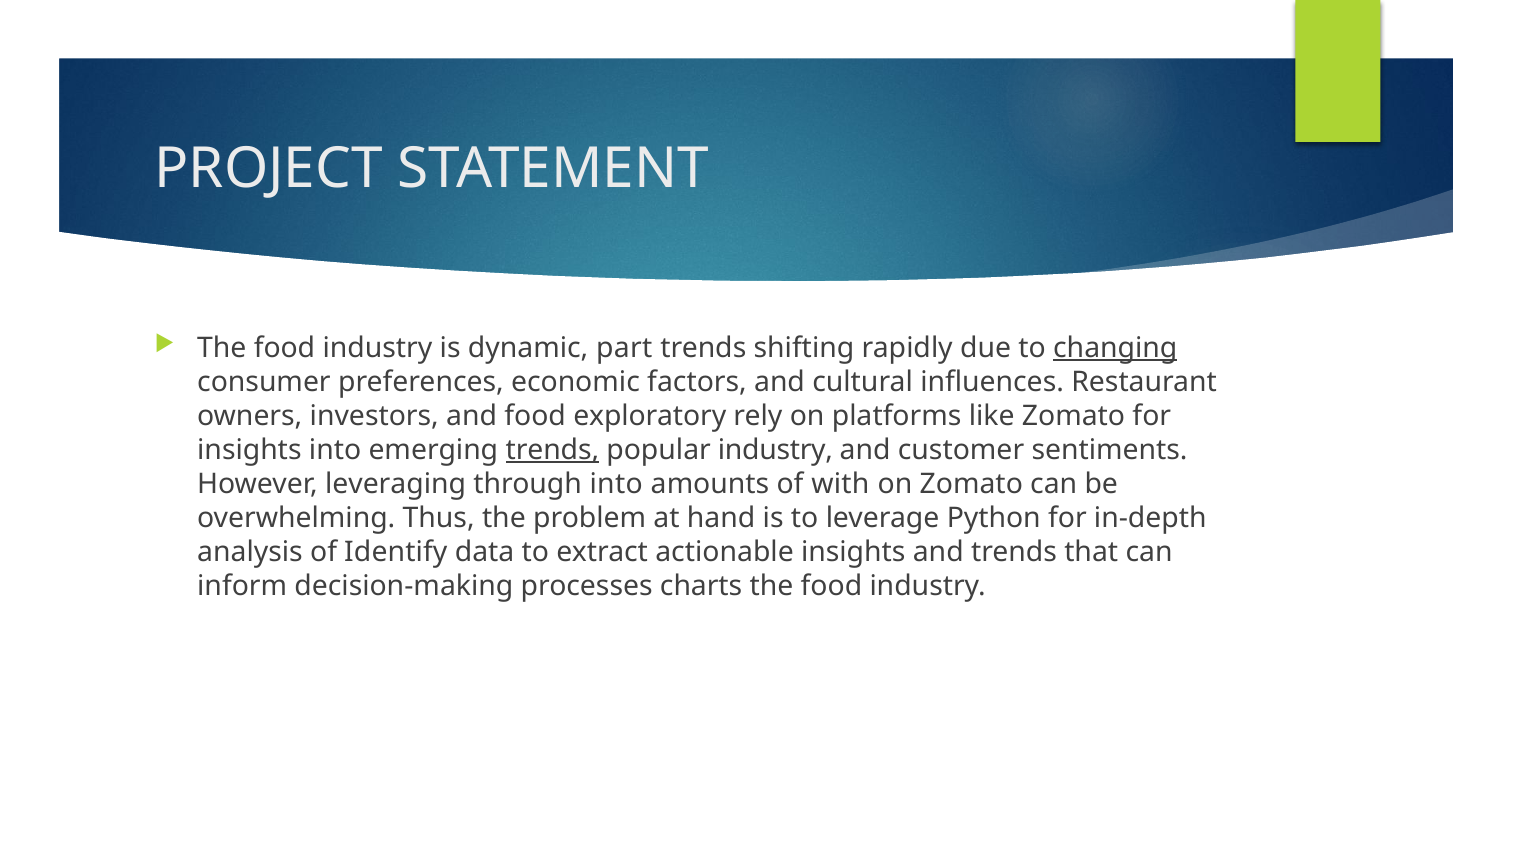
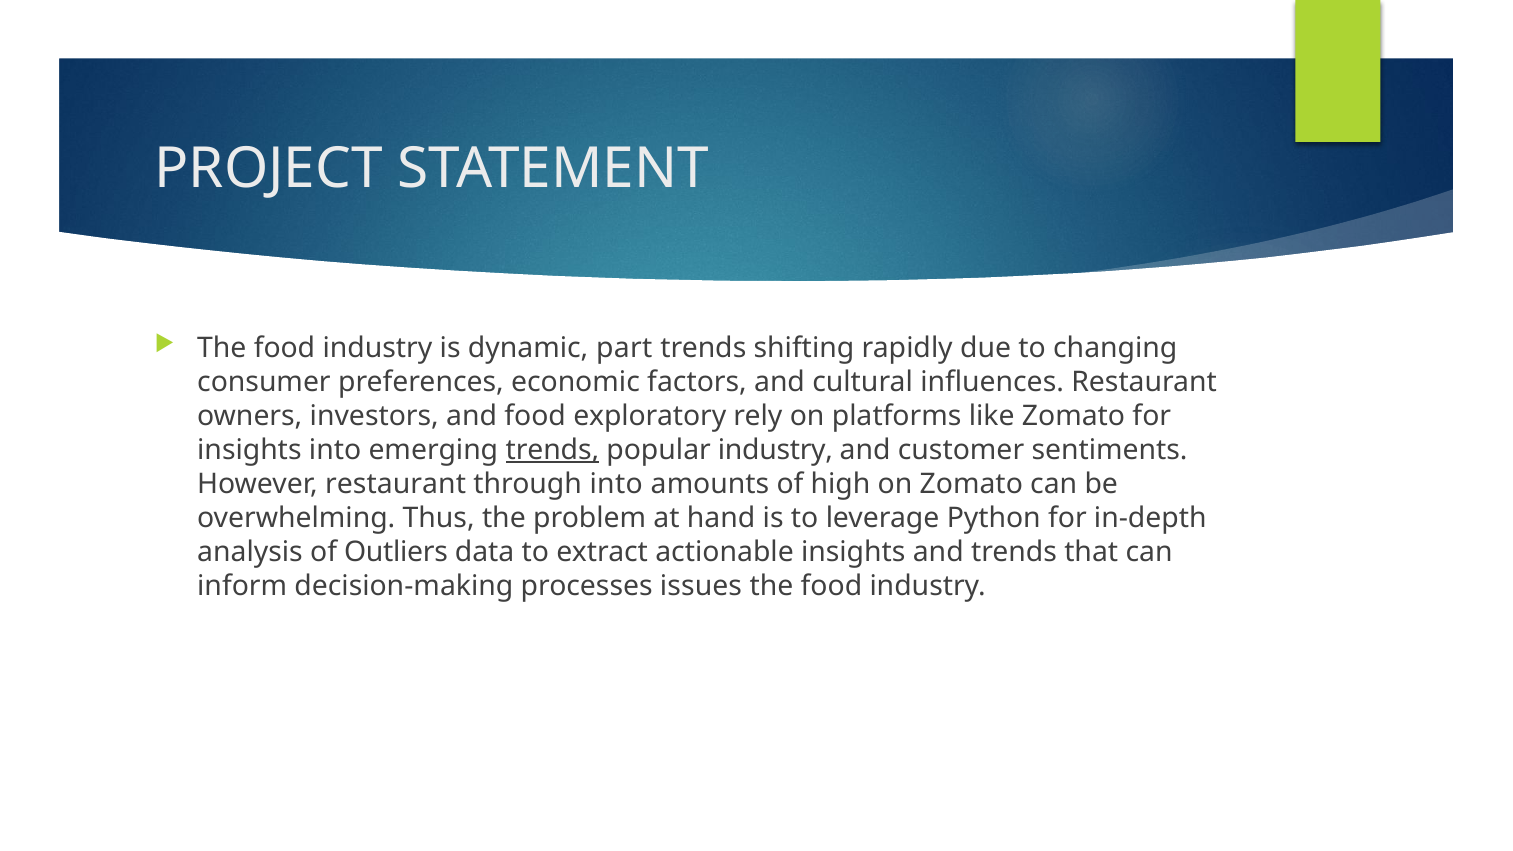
changing underline: present -> none
However leveraging: leveraging -> restaurant
with: with -> high
Identify: Identify -> Outliers
charts: charts -> issues
